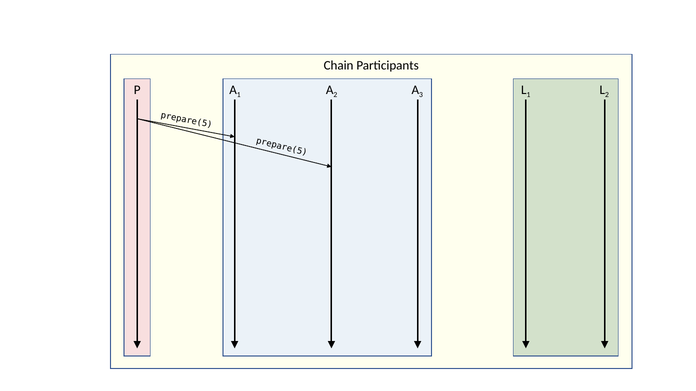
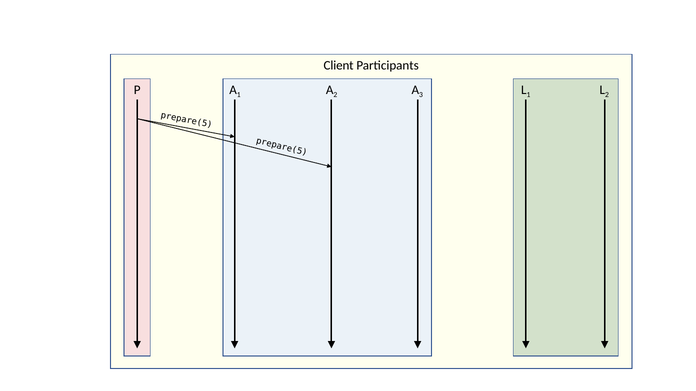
Chain: Chain -> Client
